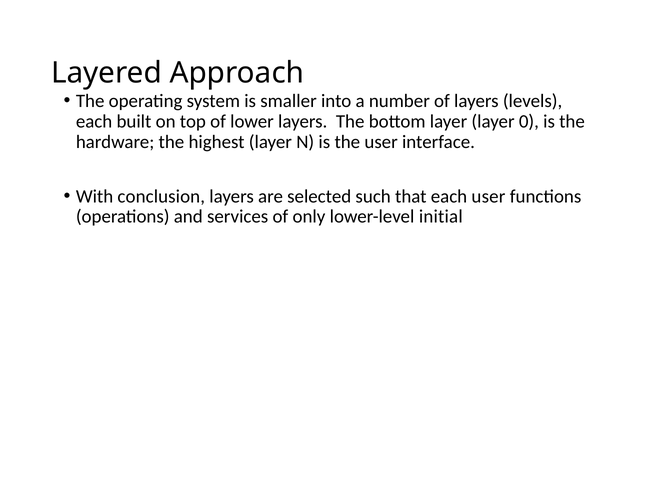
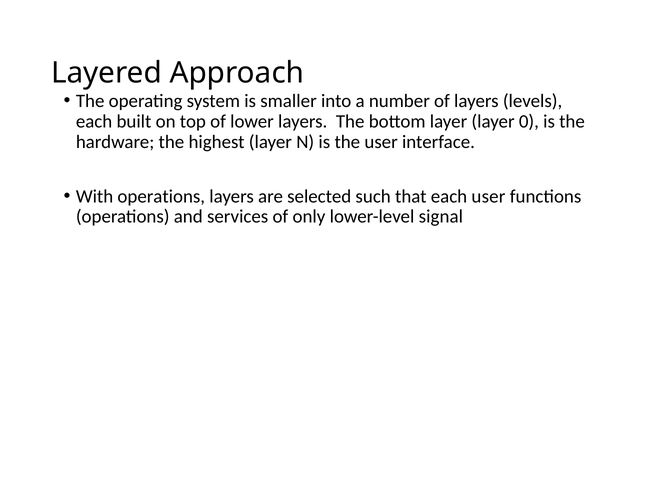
With conclusion: conclusion -> operations
initial: initial -> signal
